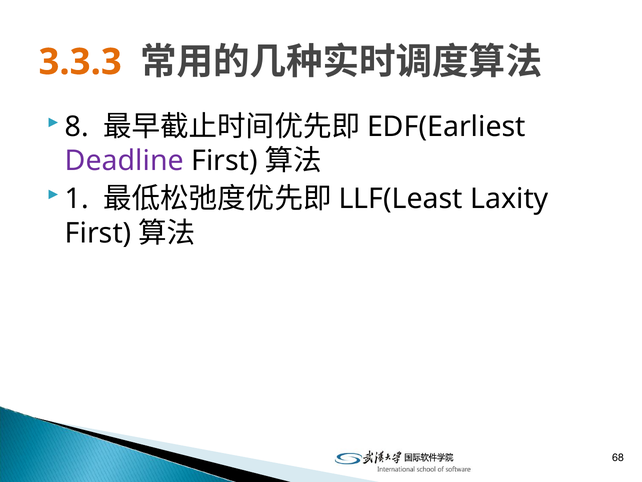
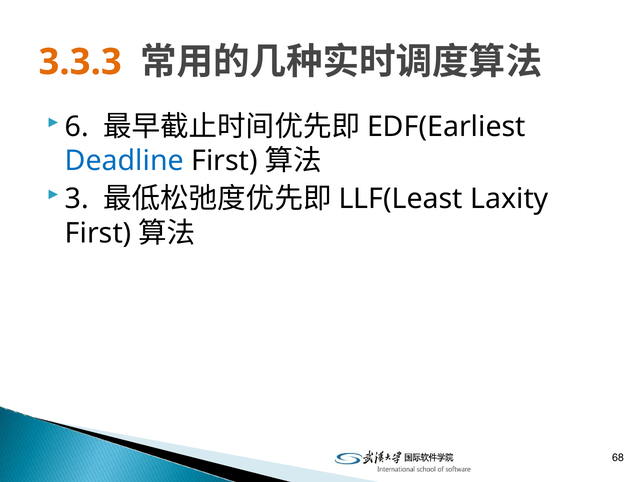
8: 8 -> 6
Deadline colour: purple -> blue
1: 1 -> 3
